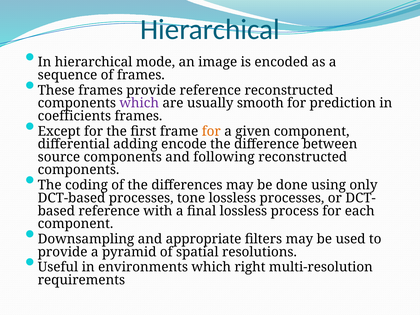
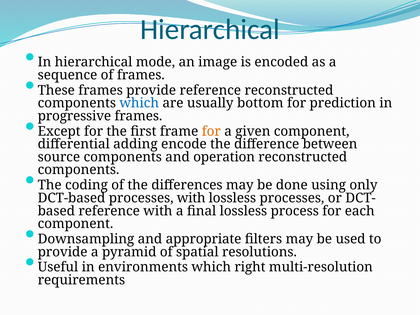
which at (139, 103) colour: purple -> blue
smooth: smooth -> bottom
coefficients: coefficients -> progressive
following: following -> operation
processes tone: tone -> with
